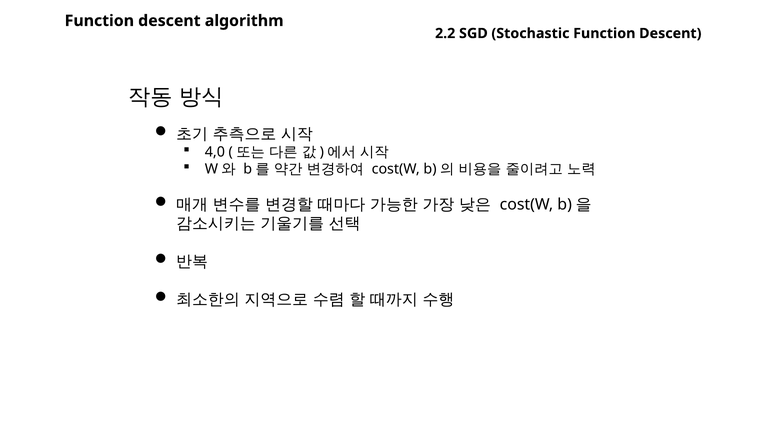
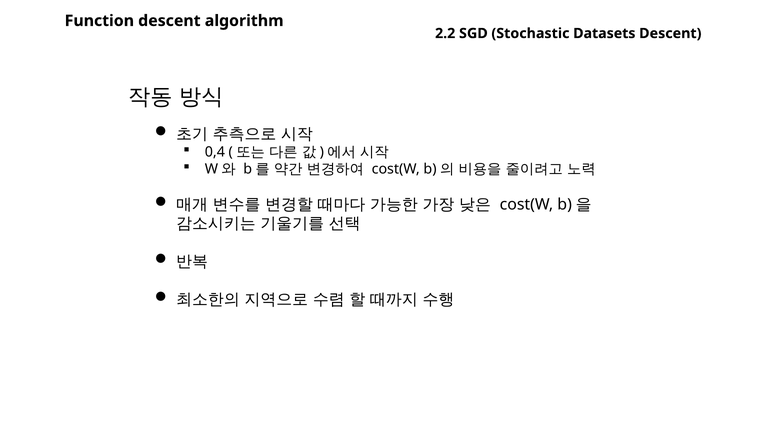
Stochastic Function: Function -> Datasets
4,0: 4,0 -> 0,4
